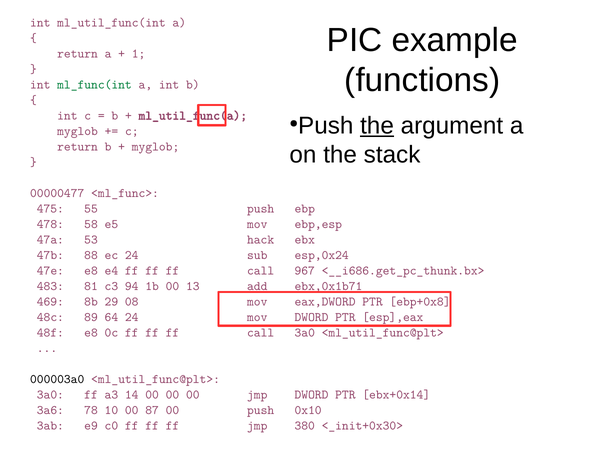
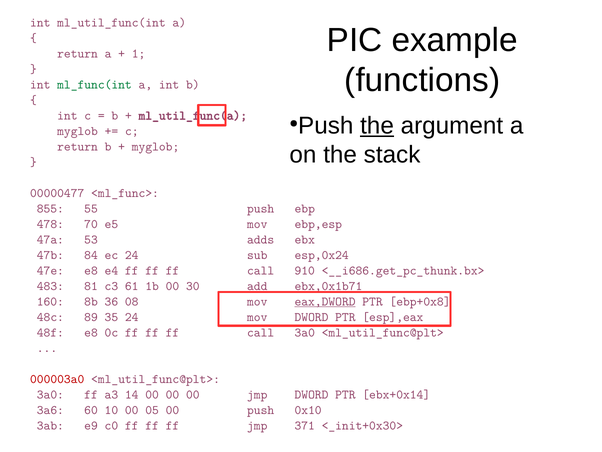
475: 475 -> 855
58: 58 -> 70
hack: hack -> adds
88: 88 -> 84
967: 967 -> 910
94: 94 -> 61
13: 13 -> 30
469: 469 -> 160
29: 29 -> 36
eax,DWORD underline: none -> present
64: 64 -> 35
000003a0 colour: black -> red
78: 78 -> 60
87: 87 -> 05
380: 380 -> 371
